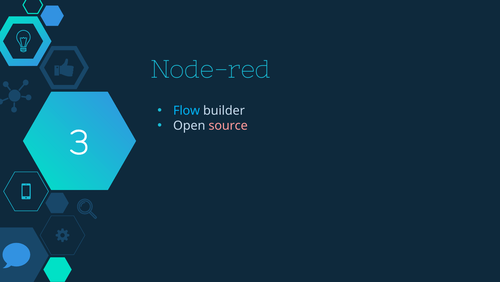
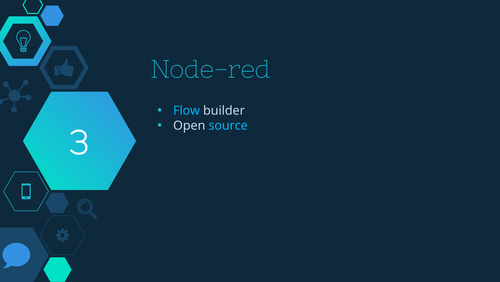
source colour: pink -> light blue
